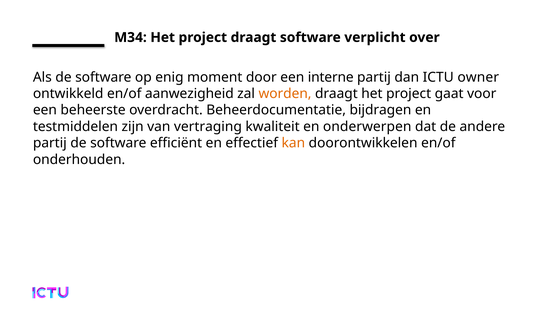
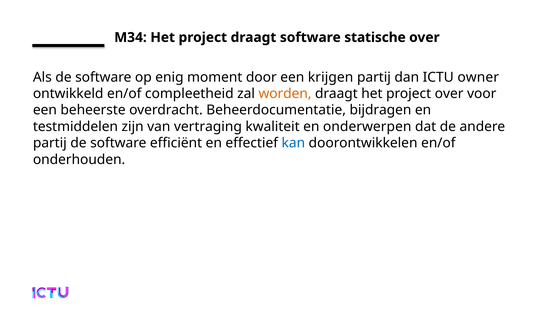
verplicht: verplicht -> statische
interne: interne -> krijgen
aanwezigheid: aanwezigheid -> compleetheid
project gaat: gaat -> over
kan colour: orange -> blue
